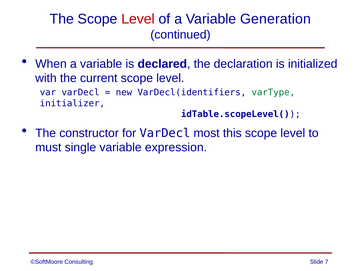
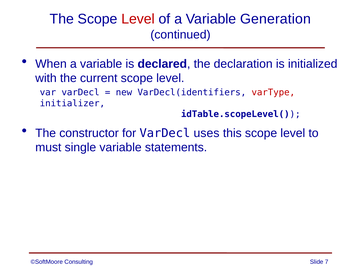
varType colour: green -> red
most: most -> uses
expression: expression -> statements
